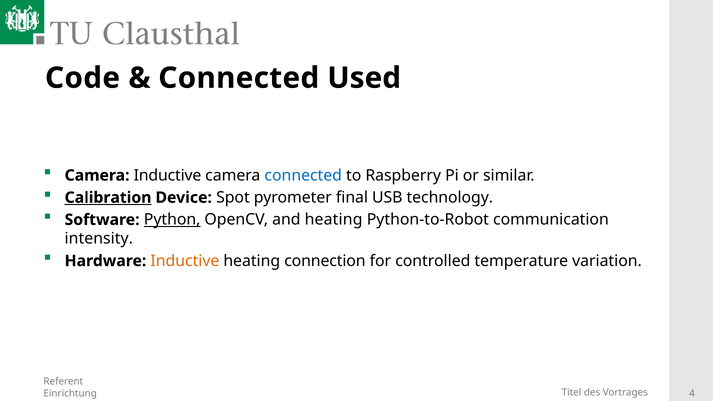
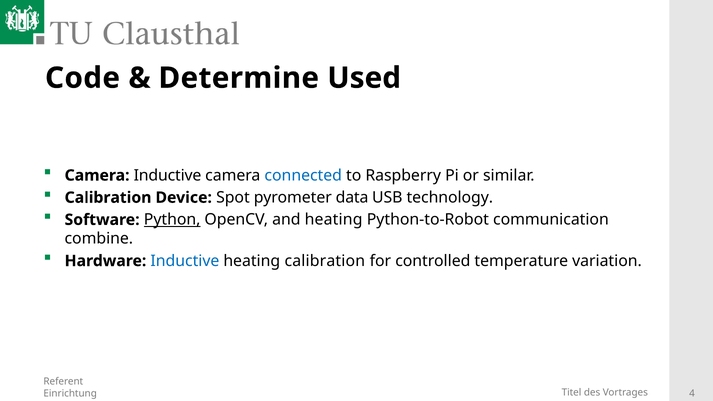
Connected at (239, 78): Connected -> Determine
Calibration at (108, 198) underline: present -> none
final: final -> data
intensity: intensity -> combine
Inductive at (185, 261) colour: orange -> blue
heating connection: connection -> calibration
